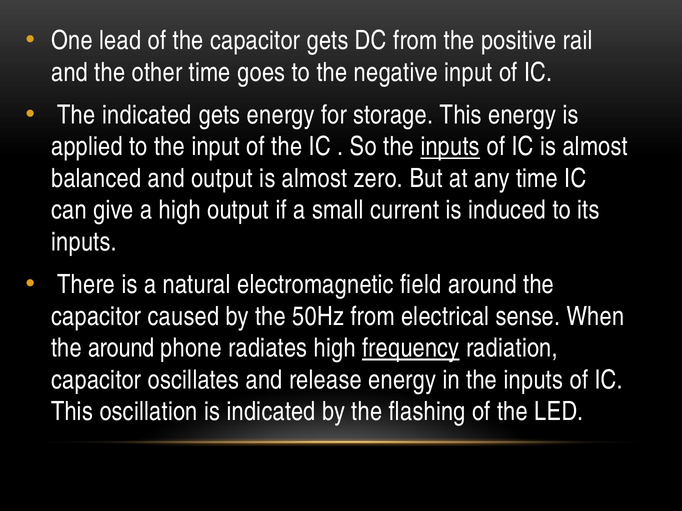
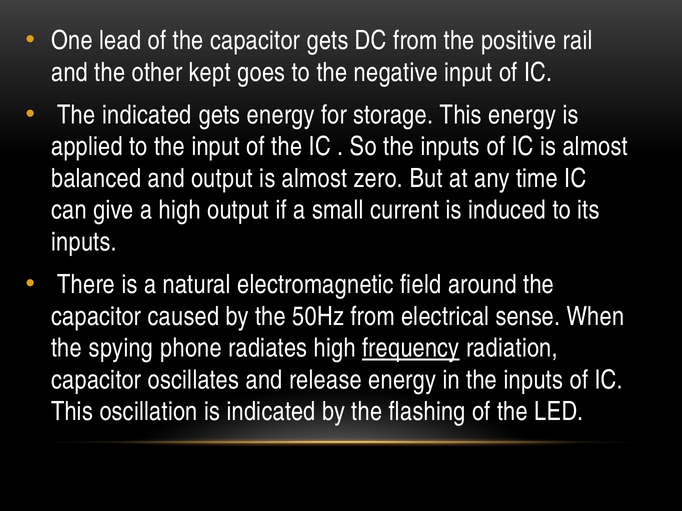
other time: time -> kept
inputs at (450, 147) underline: present -> none
the around: around -> spying
